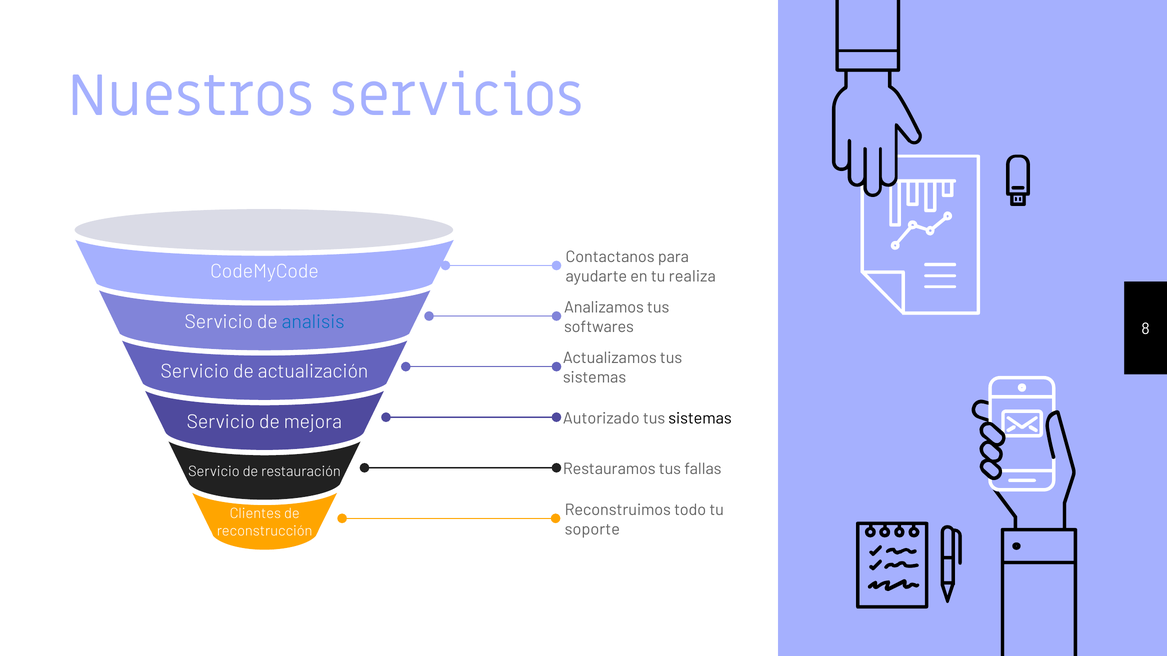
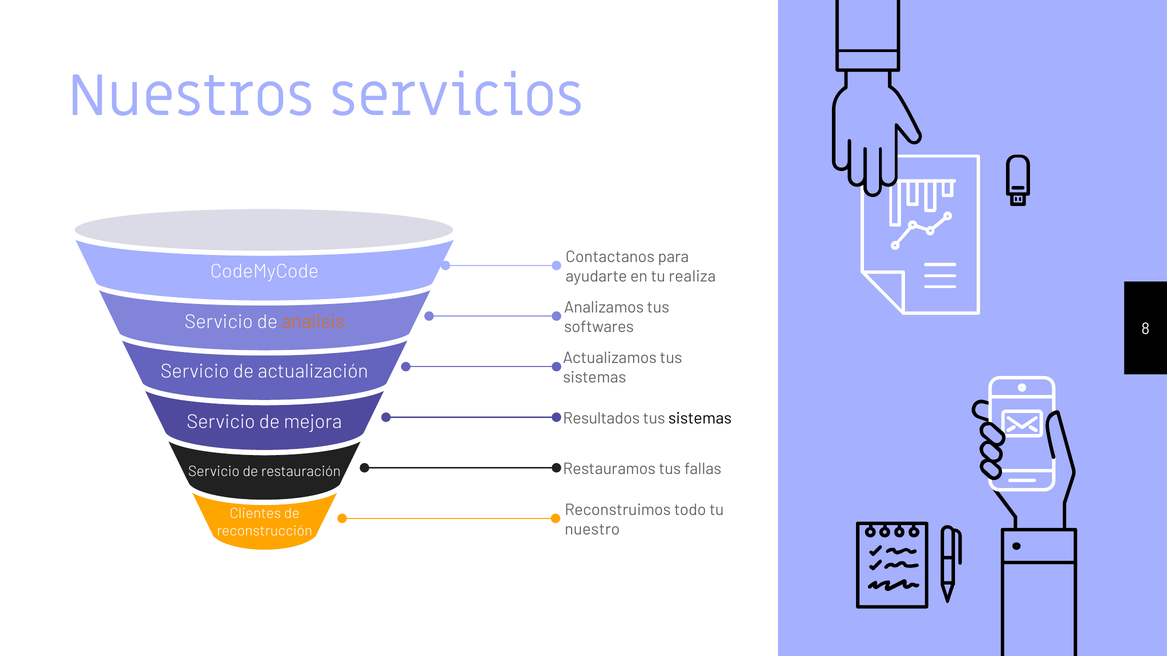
analisis colour: blue -> orange
Autorizado: Autorizado -> Resultados
soporte: soporte -> nuestro
